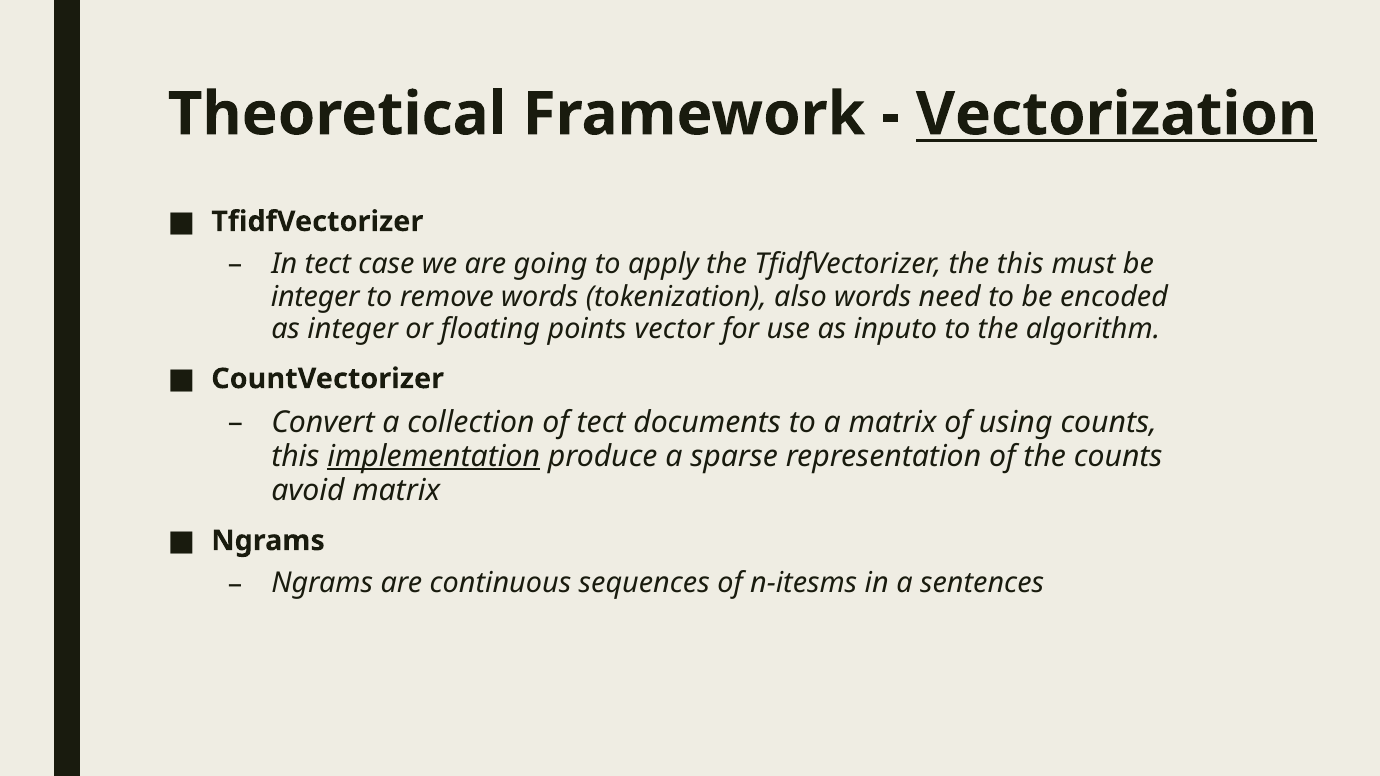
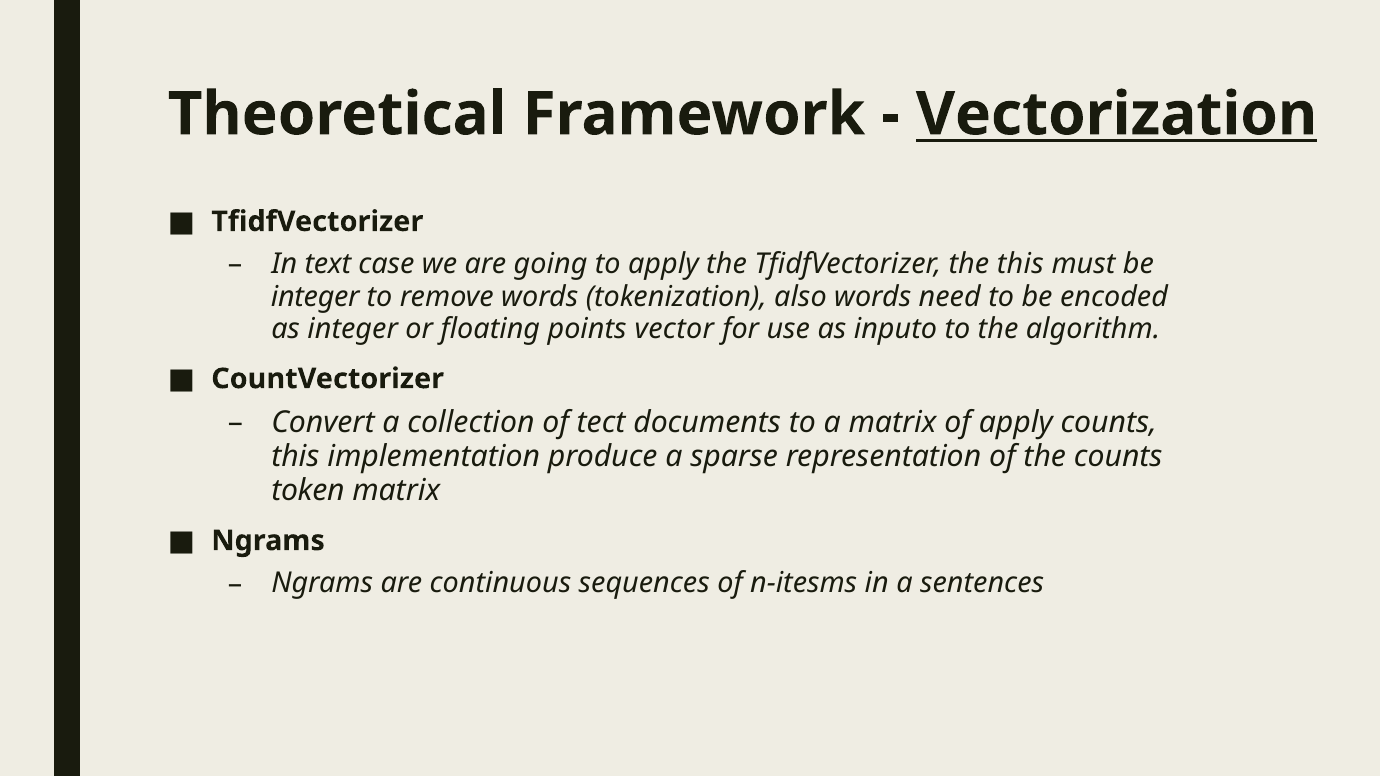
In tect: tect -> text
of using: using -> apply
implementation underline: present -> none
avoid: avoid -> token
